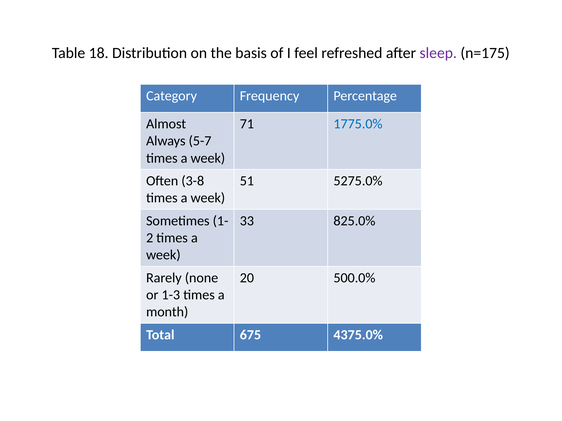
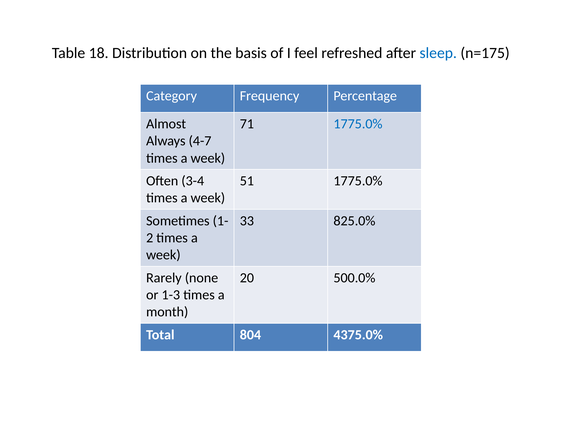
sleep colour: purple -> blue
5-7: 5-7 -> 4-7
3-8: 3-8 -> 3-4
51 5275.0%: 5275.0% -> 1775.0%
675: 675 -> 804
